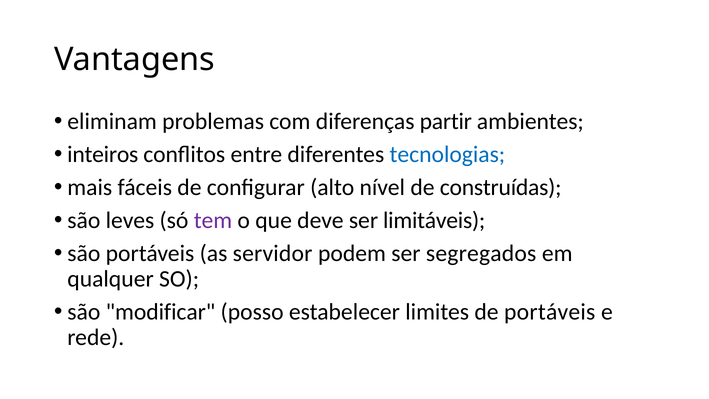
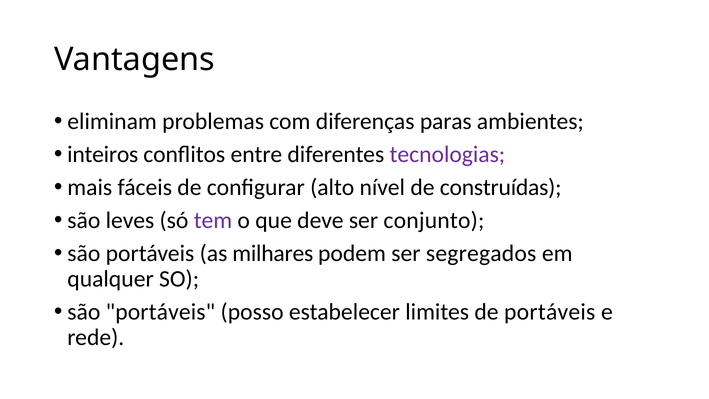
partir: partir -> paras
tecnologias colour: blue -> purple
limitáveis: limitáveis -> conjunto
servidor: servidor -> milhares
modificar at (160, 312): modificar -> portáveis
